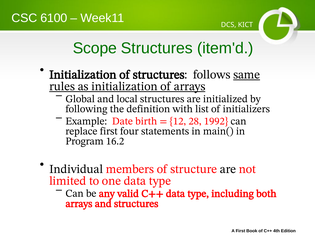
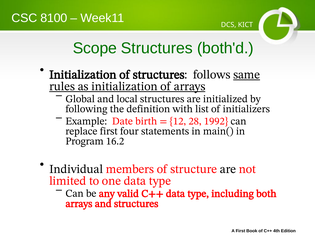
6100: 6100 -> 8100
item'd: item'd -> both'd
